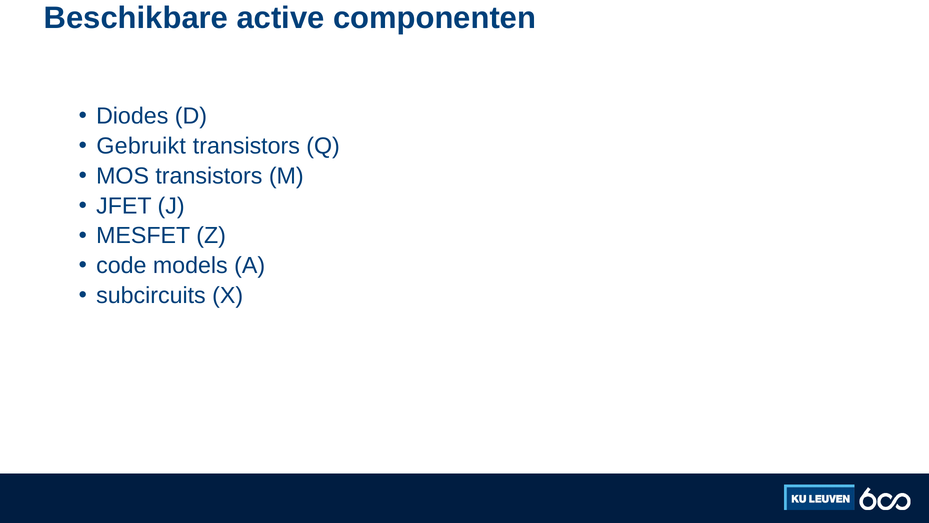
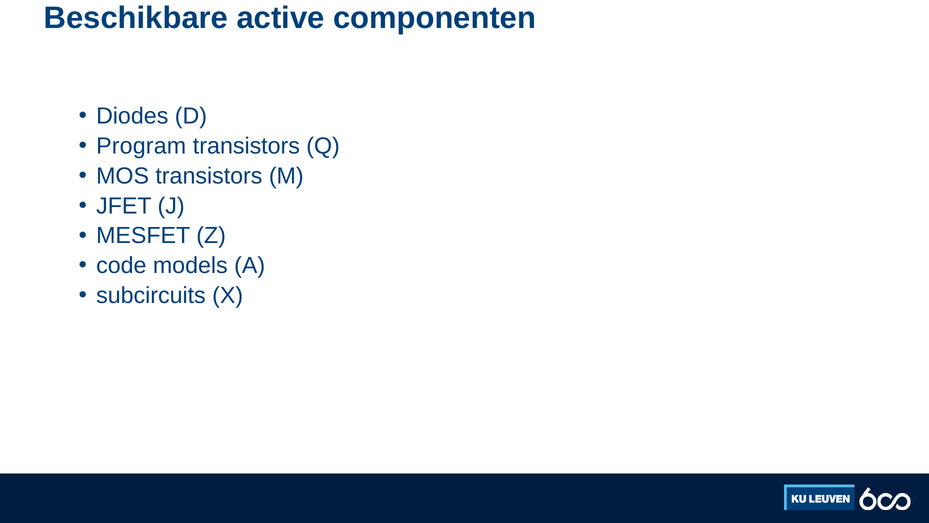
Gebruikt: Gebruikt -> Program
